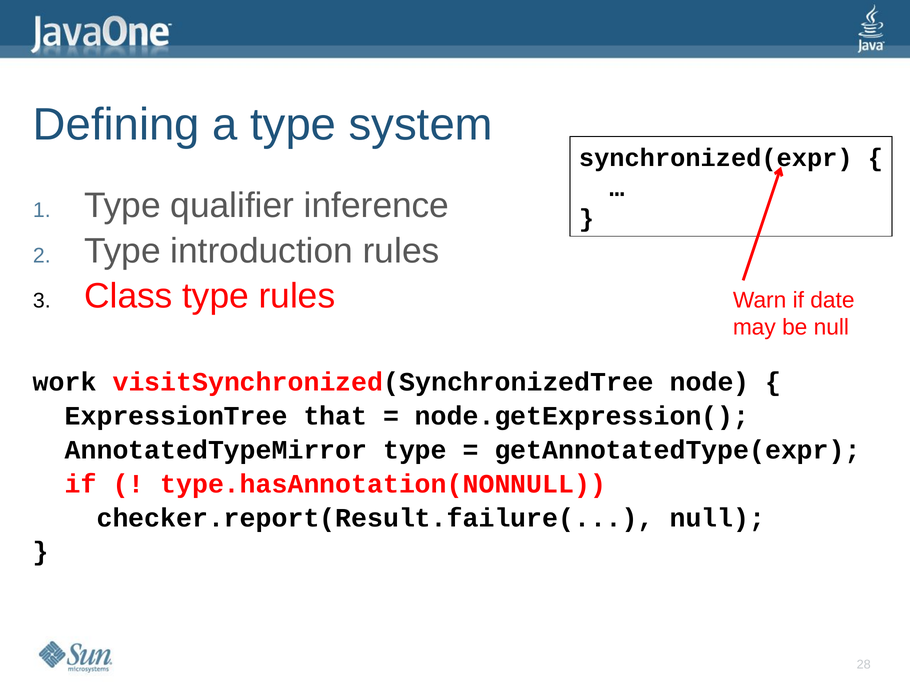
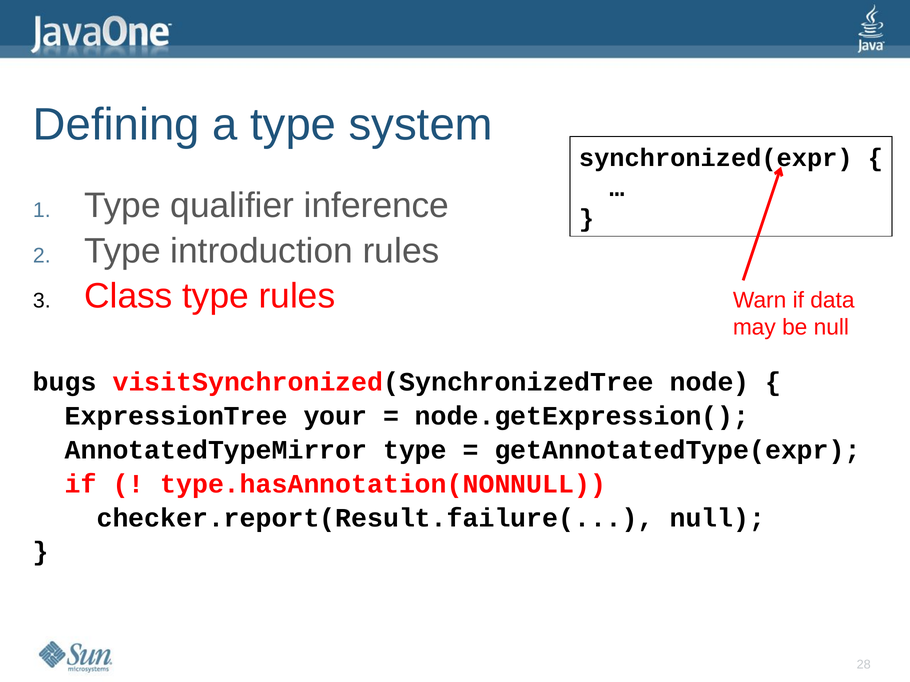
date: date -> data
work: work -> bugs
that: that -> your
